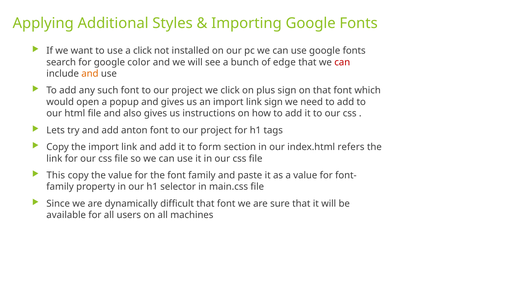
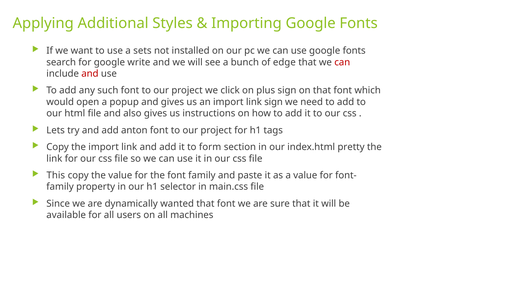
a click: click -> sets
color: color -> write
and at (90, 74) colour: orange -> red
refers: refers -> pretty
difficult: difficult -> wanted
